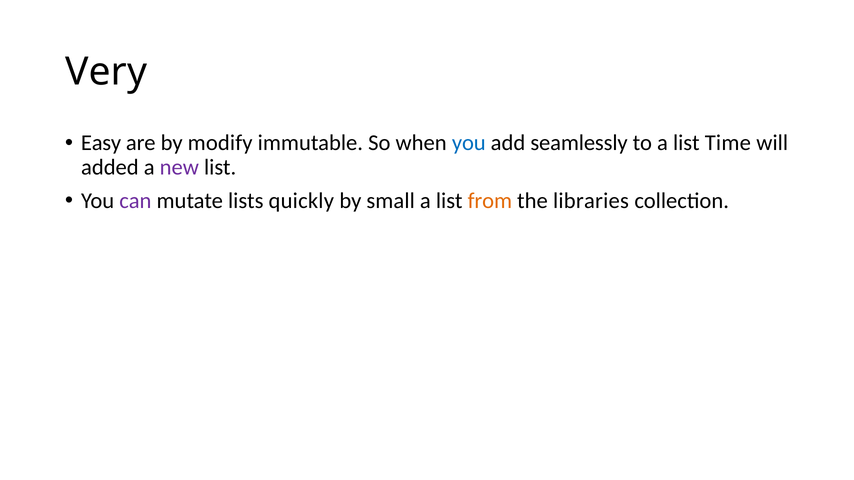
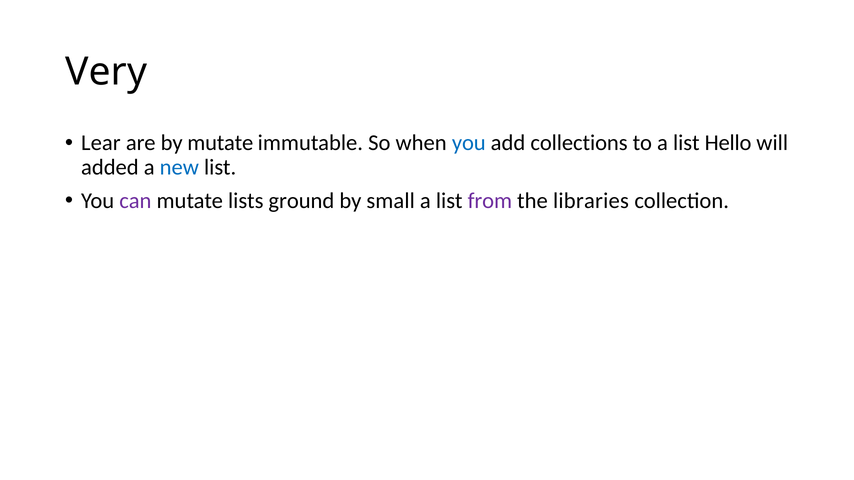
Easy: Easy -> Lear
by modify: modify -> mutate
seamlessly: seamlessly -> collections
Time: Time -> Hello
new colour: purple -> blue
quickly: quickly -> ground
from colour: orange -> purple
